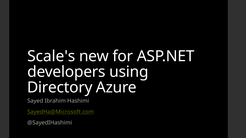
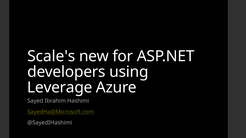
Directory: Directory -> Leverage
